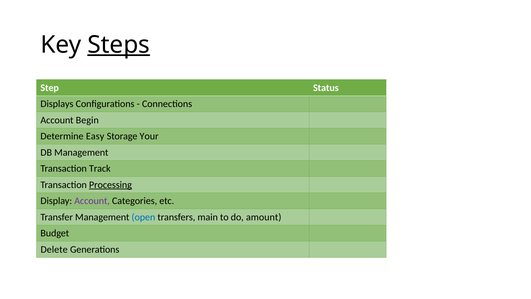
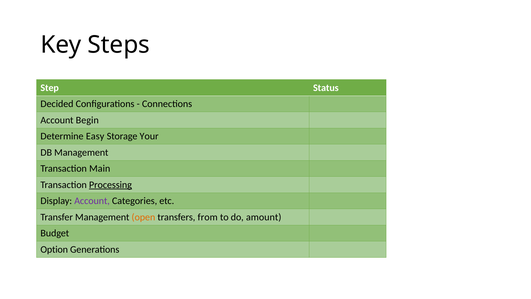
Steps underline: present -> none
Displays: Displays -> Decided
Track: Track -> Main
open colour: blue -> orange
main: main -> from
Delete: Delete -> Option
